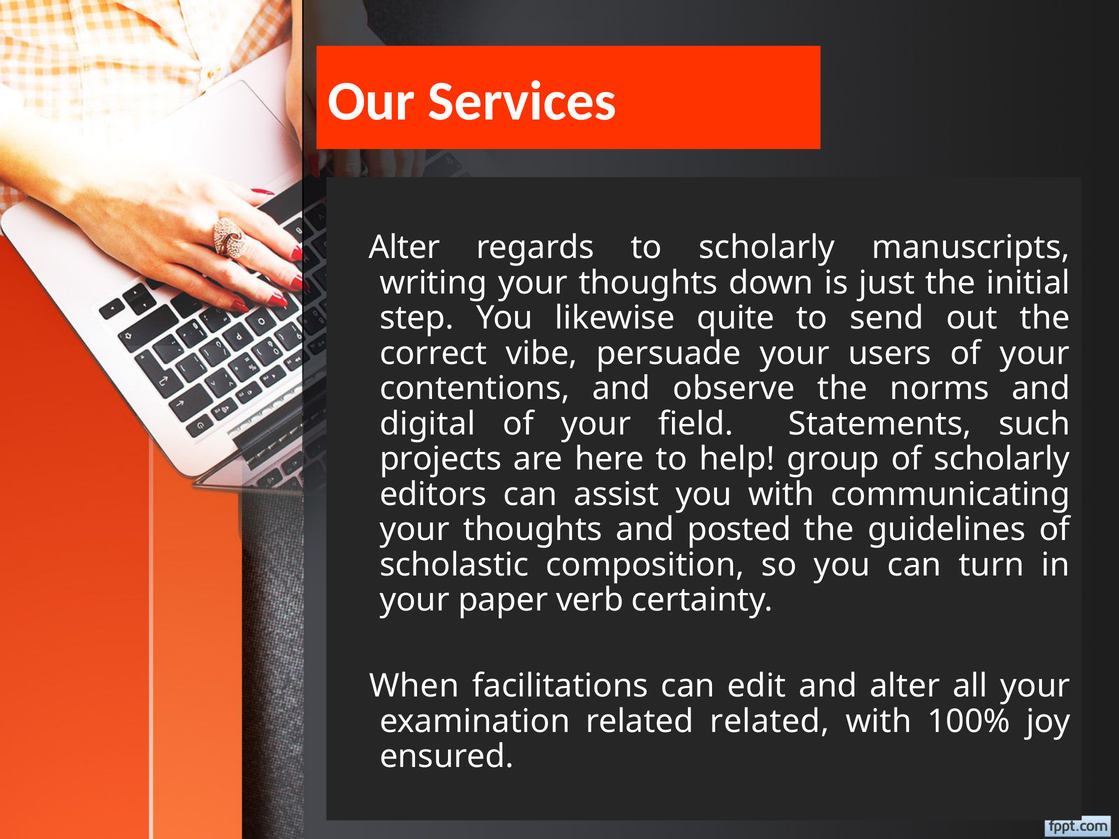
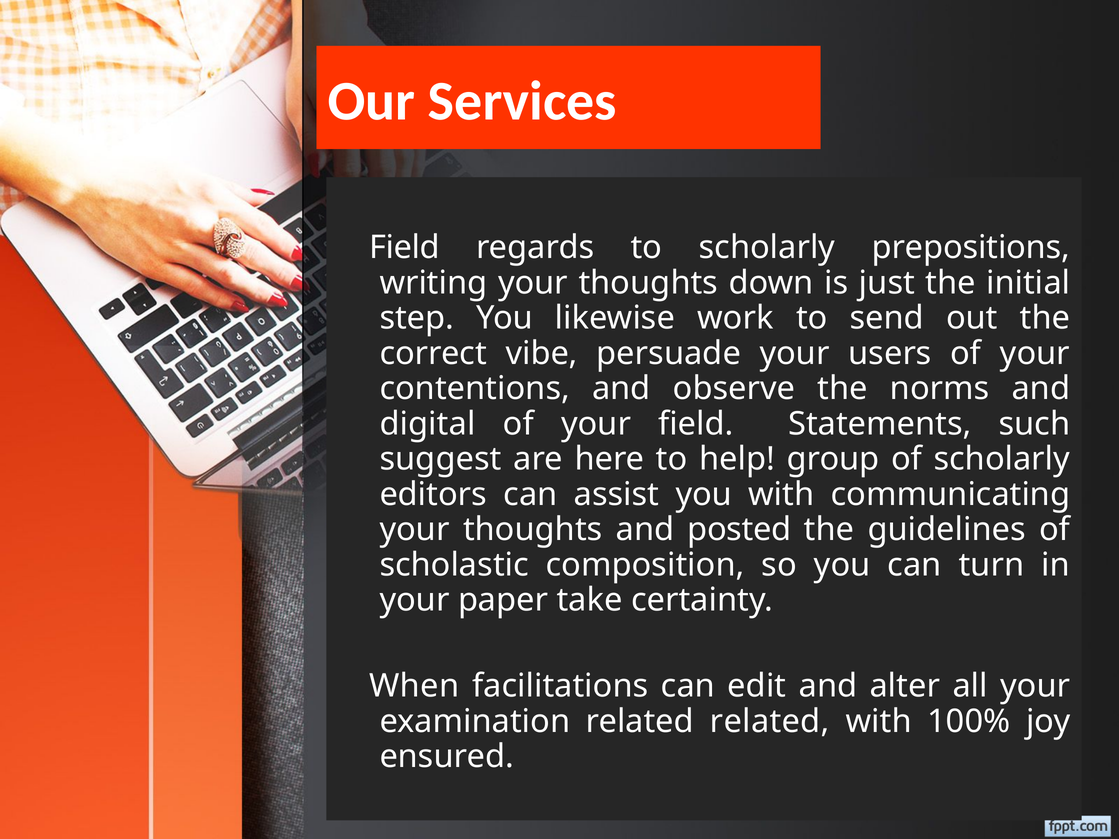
Alter at (405, 248): Alter -> Field
manuscripts: manuscripts -> prepositions
quite: quite -> work
projects: projects -> suggest
verb: verb -> take
